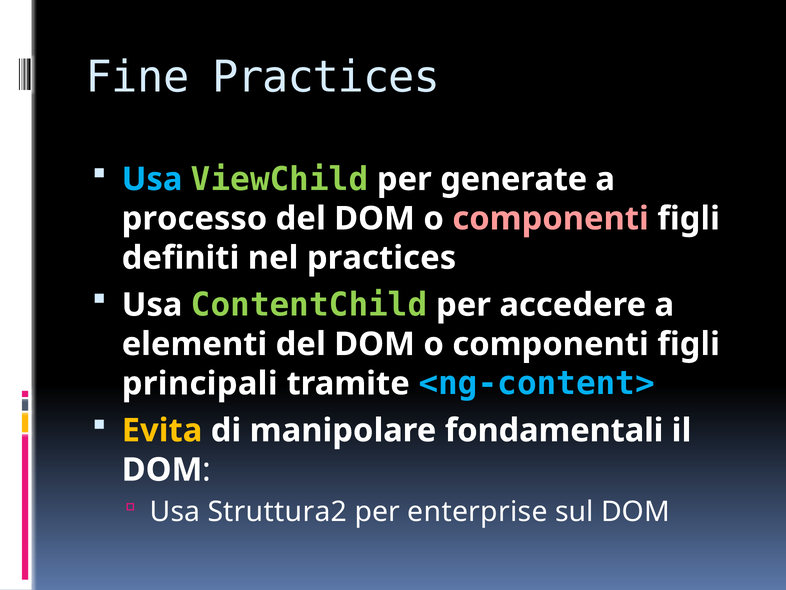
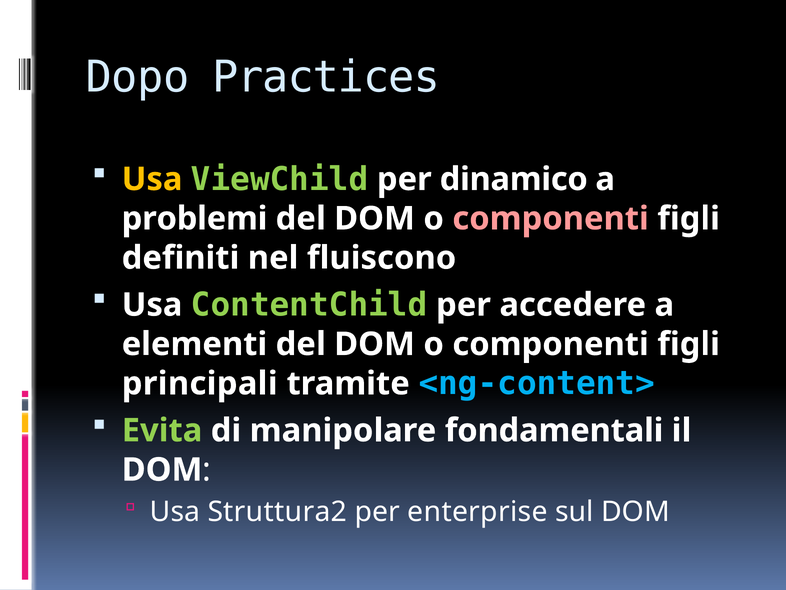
Fine: Fine -> Dopo
Usa at (152, 179) colour: light blue -> yellow
generate: generate -> dinamico
processo: processo -> problemi
nel practices: practices -> fluiscono
Evita colour: yellow -> light green
